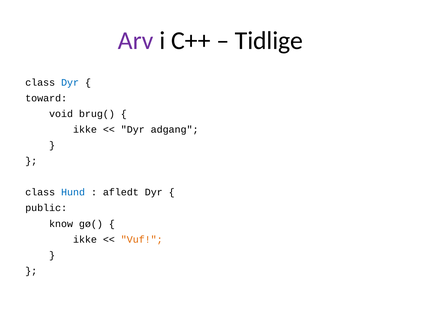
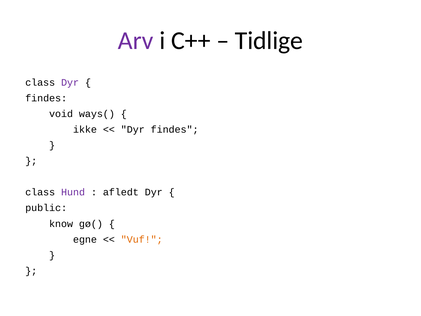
Dyr at (70, 82) colour: blue -> purple
toward at (46, 98): toward -> findes
brug(: brug( -> ways(
Dyr adgang: adgang -> findes
Hund colour: blue -> purple
ikke at (85, 239): ikke -> egne
